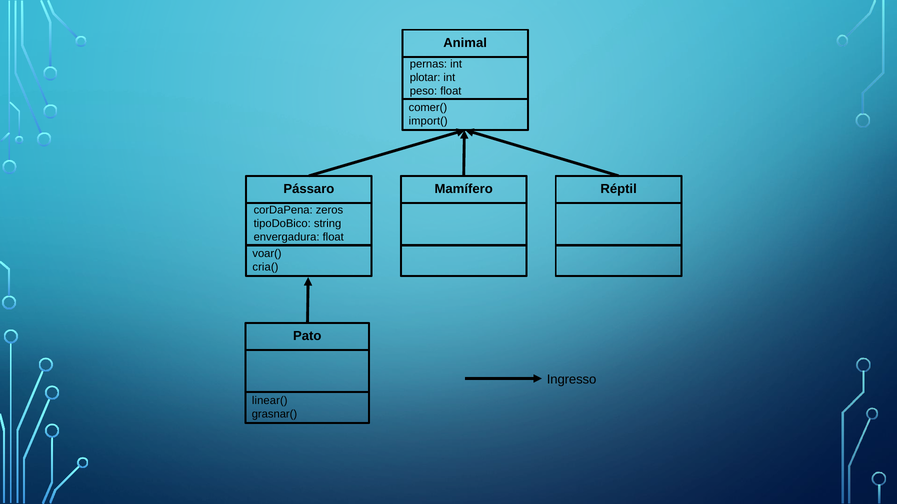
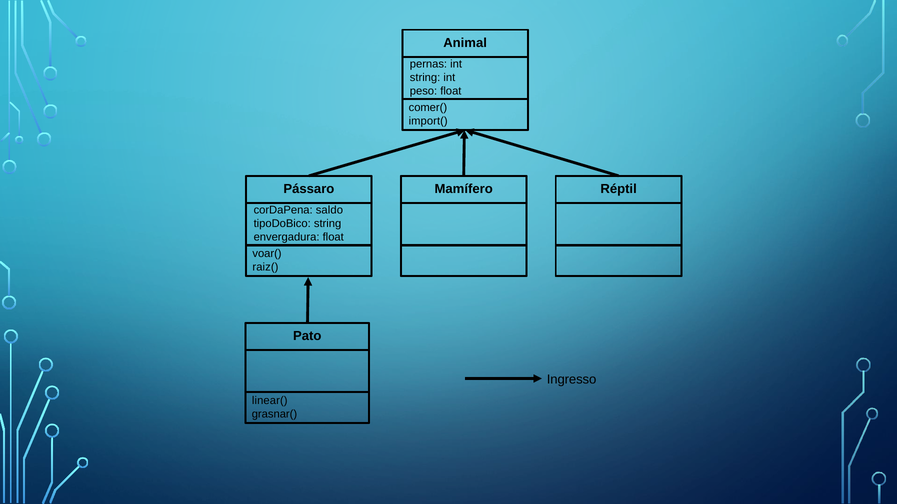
plotar at (425, 77): plotar -> string
zeros: zeros -> saldo
cria(: cria( -> raiz(
